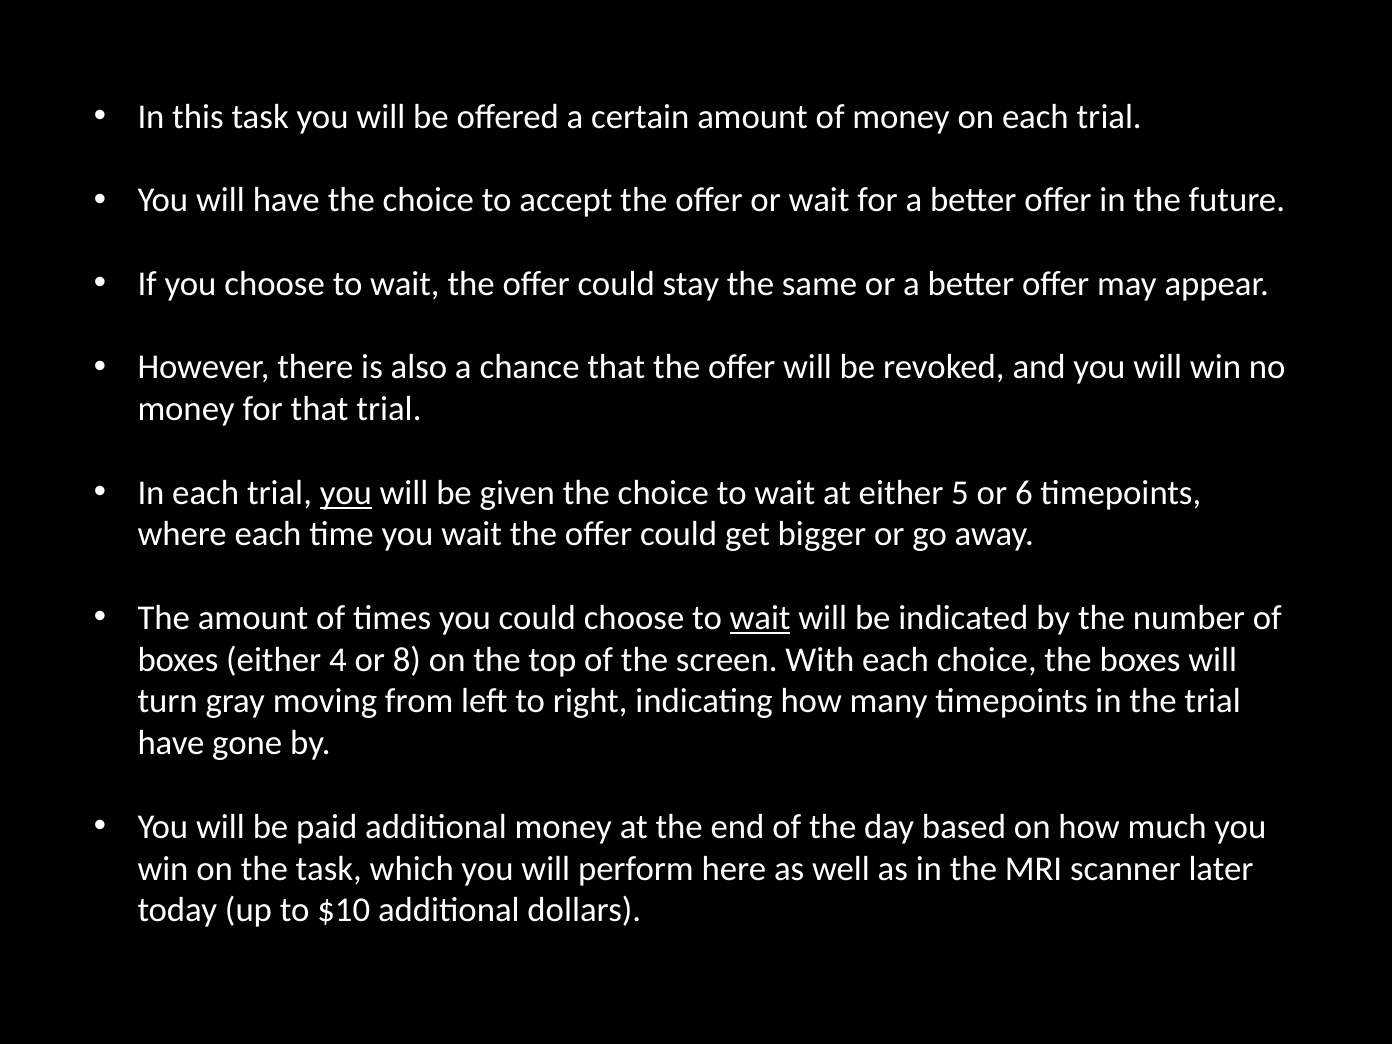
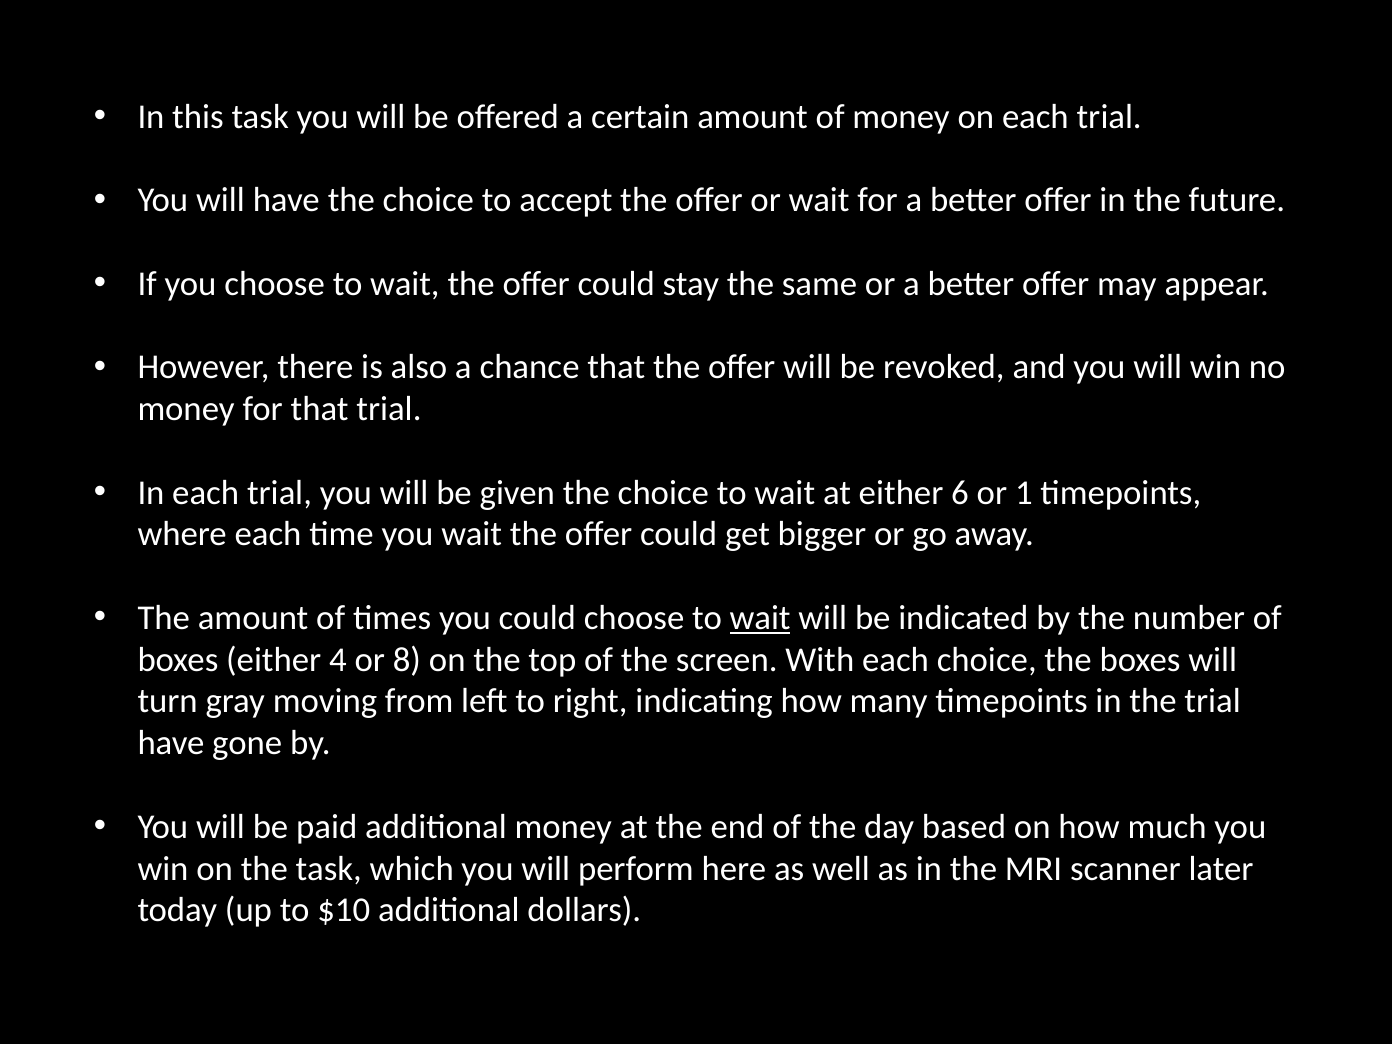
you at (346, 493) underline: present -> none
5: 5 -> 6
6: 6 -> 1
